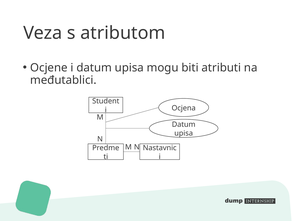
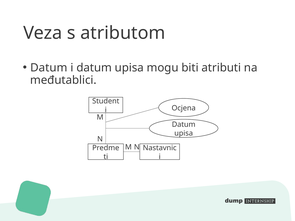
Ocjene at (49, 68): Ocjene -> Datum
